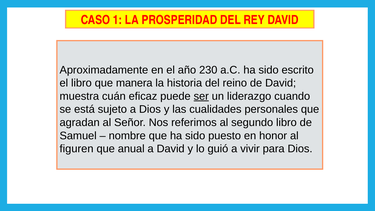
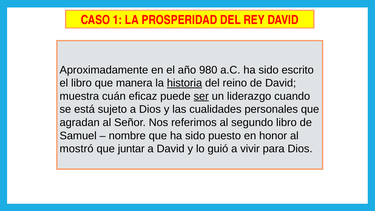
230: 230 -> 980
historia underline: none -> present
figuren: figuren -> mostró
anual: anual -> juntar
